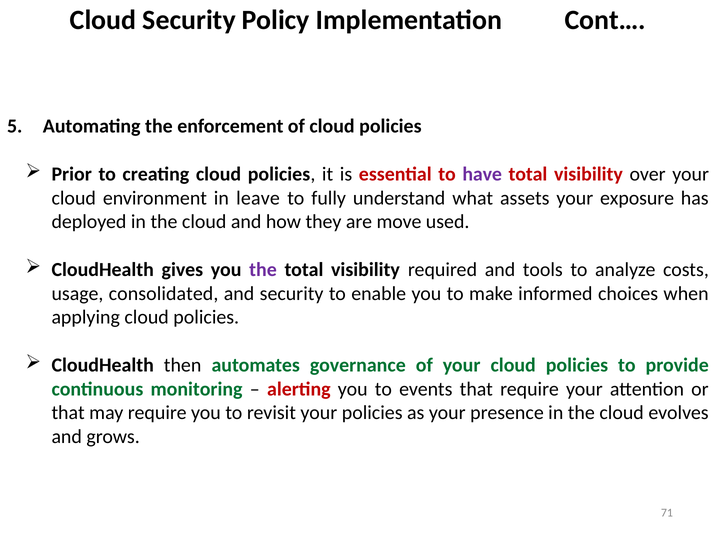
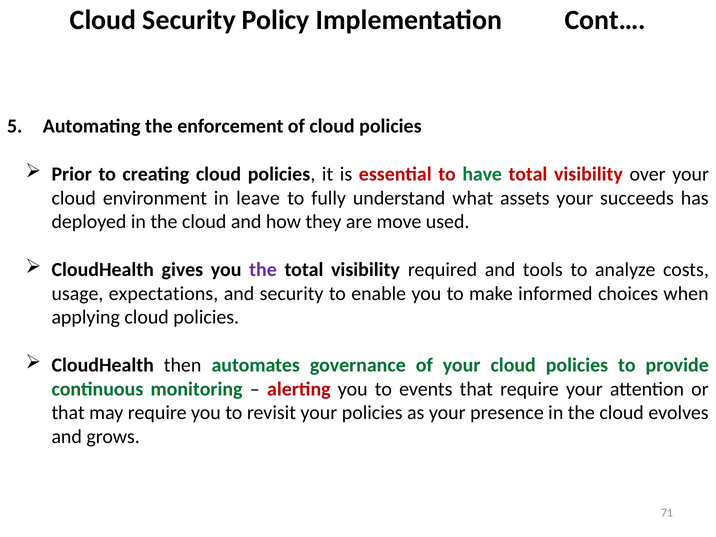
have colour: purple -> green
exposure: exposure -> succeeds
consolidated: consolidated -> expectations
